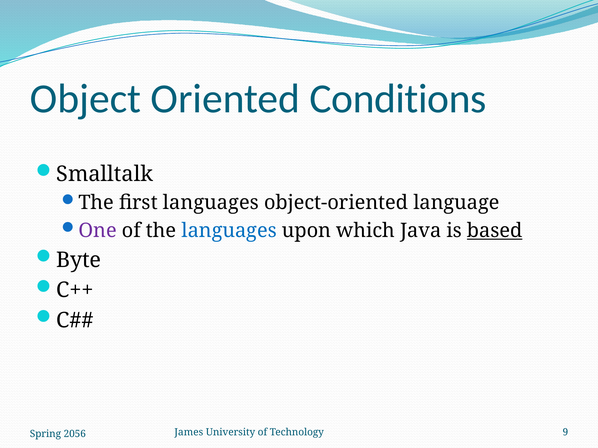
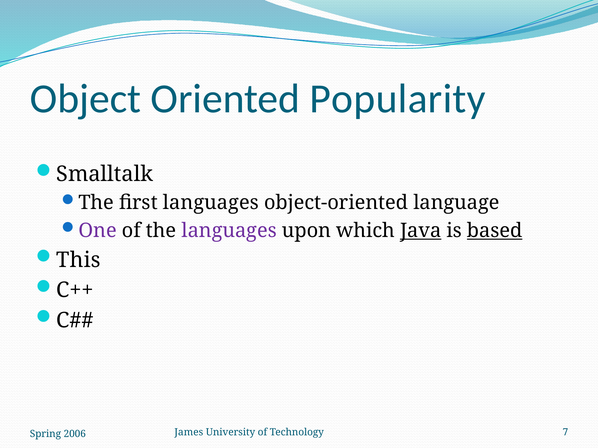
Conditions: Conditions -> Popularity
languages at (229, 231) colour: blue -> purple
Java underline: none -> present
Byte: Byte -> This
9: 9 -> 7
2056: 2056 -> 2006
